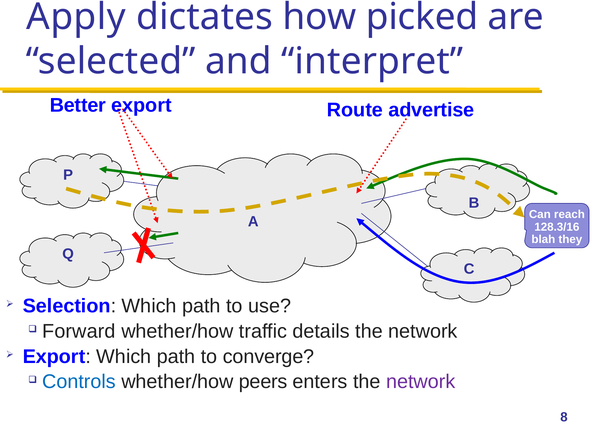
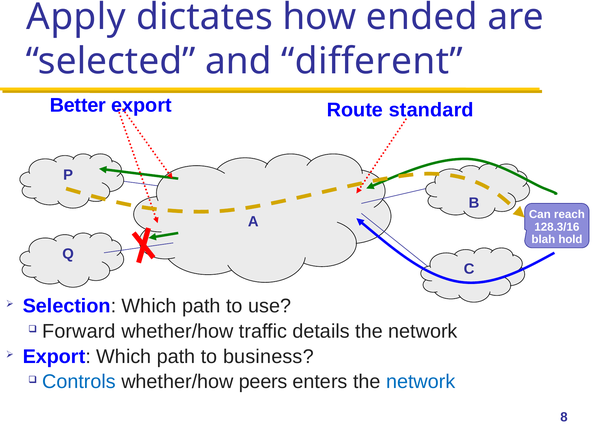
picked: picked -> ended
interpret: interpret -> different
advertise: advertise -> standard
they: they -> hold
converge: converge -> business
network at (421, 382) colour: purple -> blue
